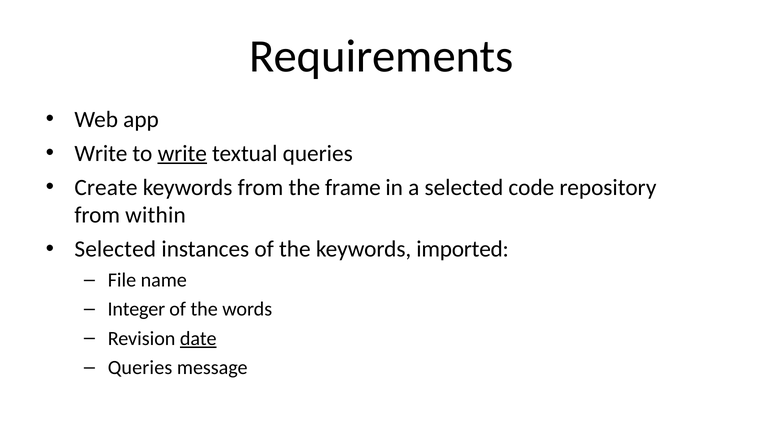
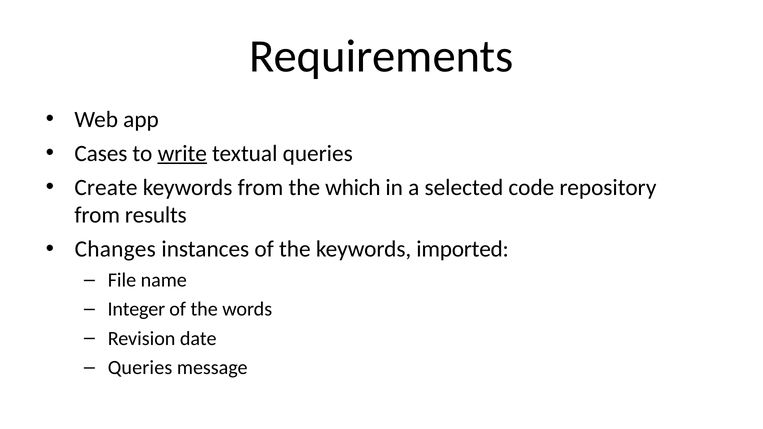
Write at (101, 153): Write -> Cases
frame: frame -> which
within: within -> results
Selected at (115, 249): Selected -> Changes
date underline: present -> none
